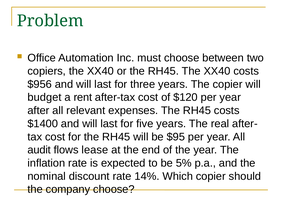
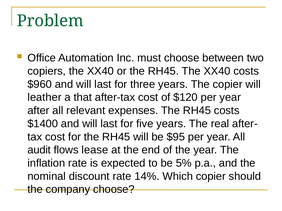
$956: $956 -> $960
budget: budget -> leather
rent: rent -> that
